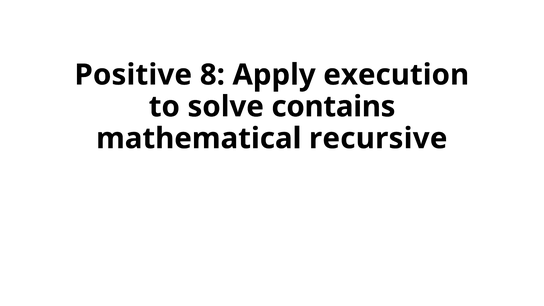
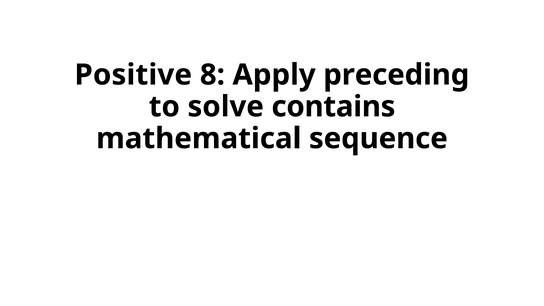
execution: execution -> preceding
recursive: recursive -> sequence
